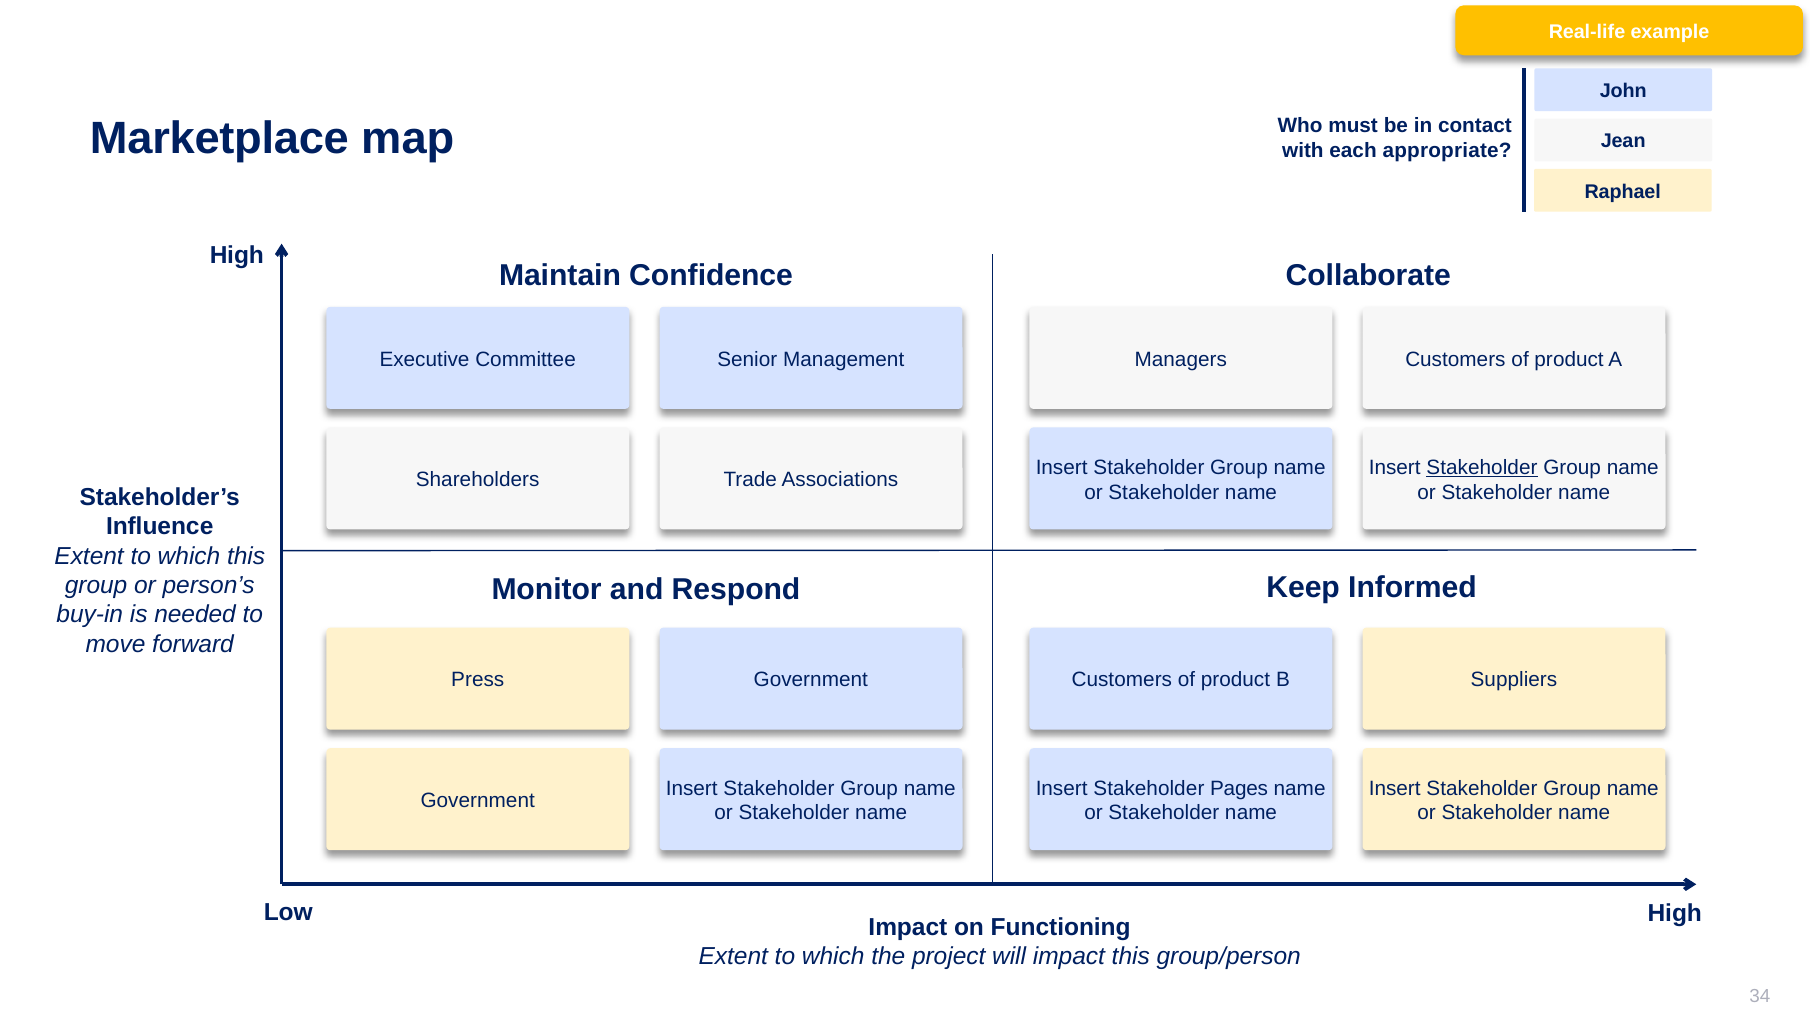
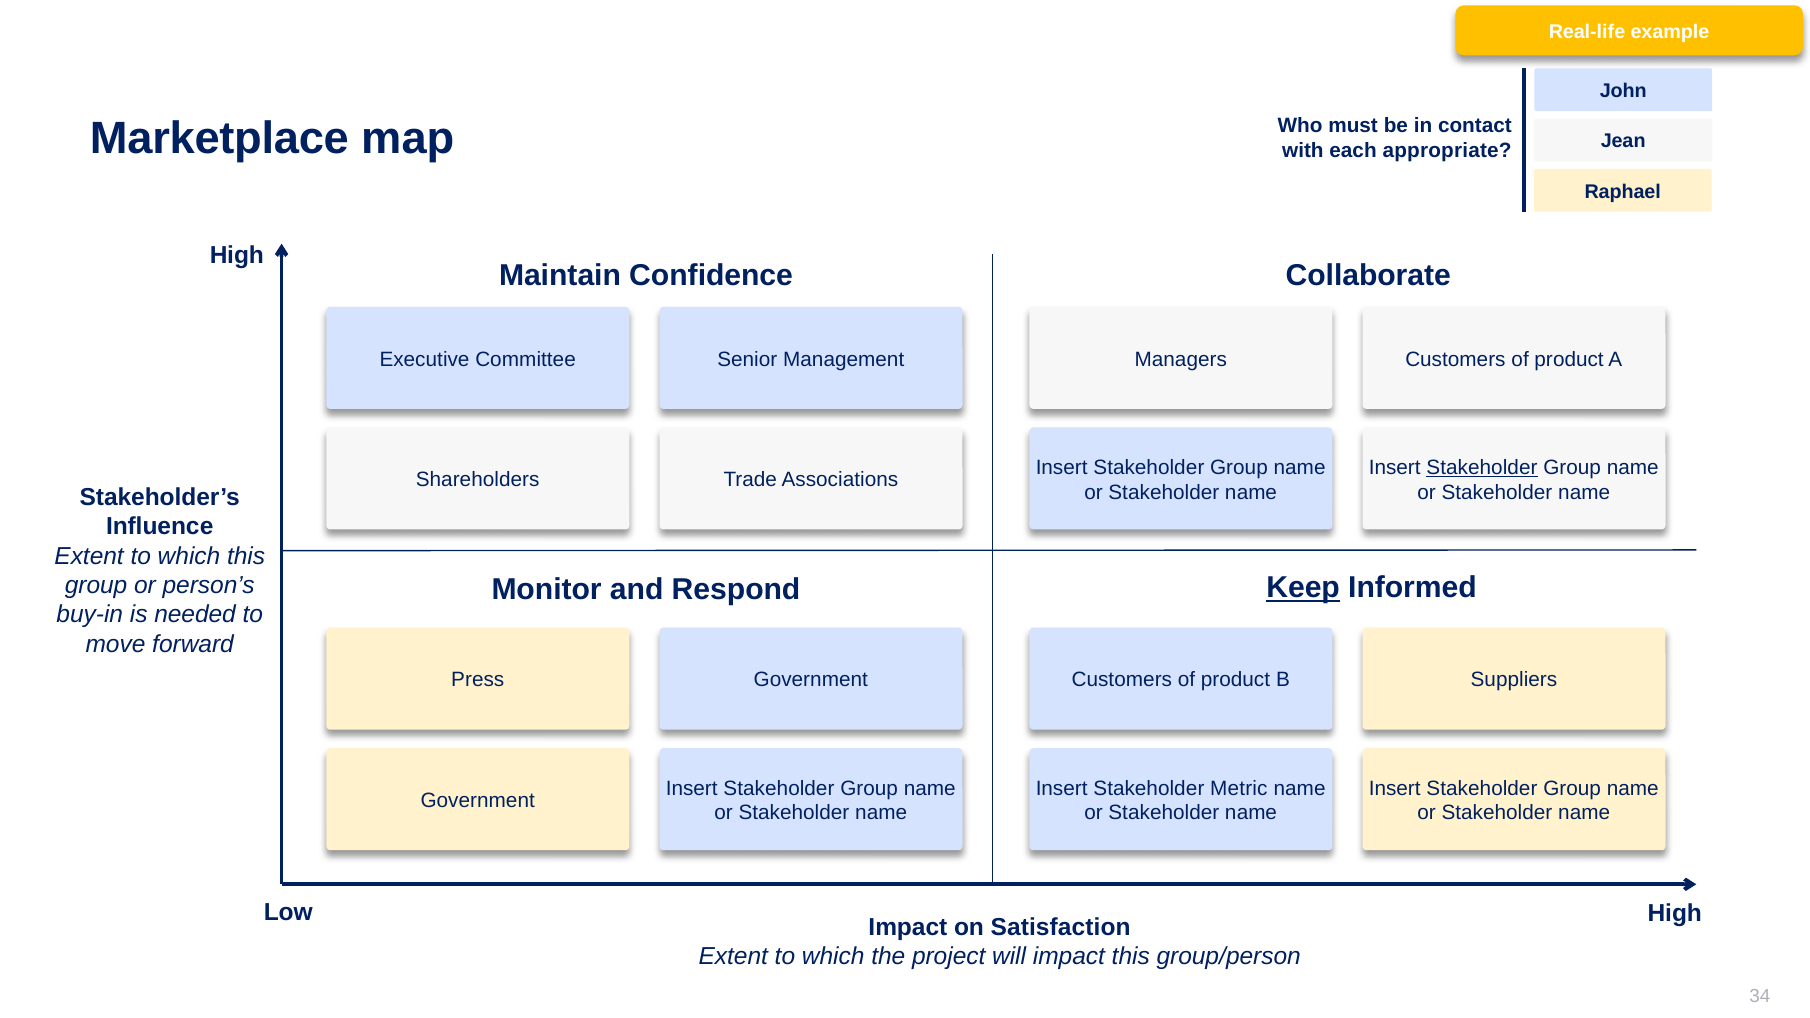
Keep underline: none -> present
Pages: Pages -> Metric
Functioning: Functioning -> Satisfaction
